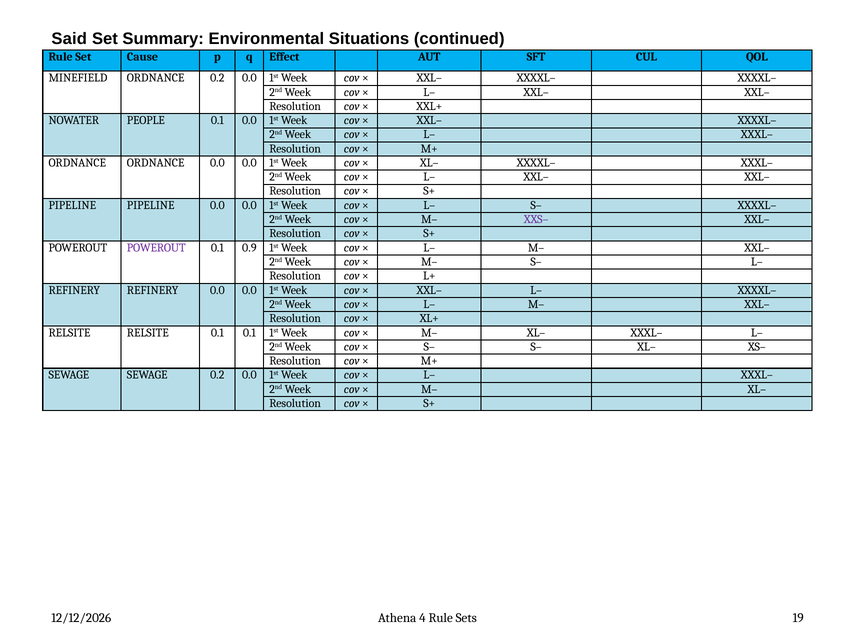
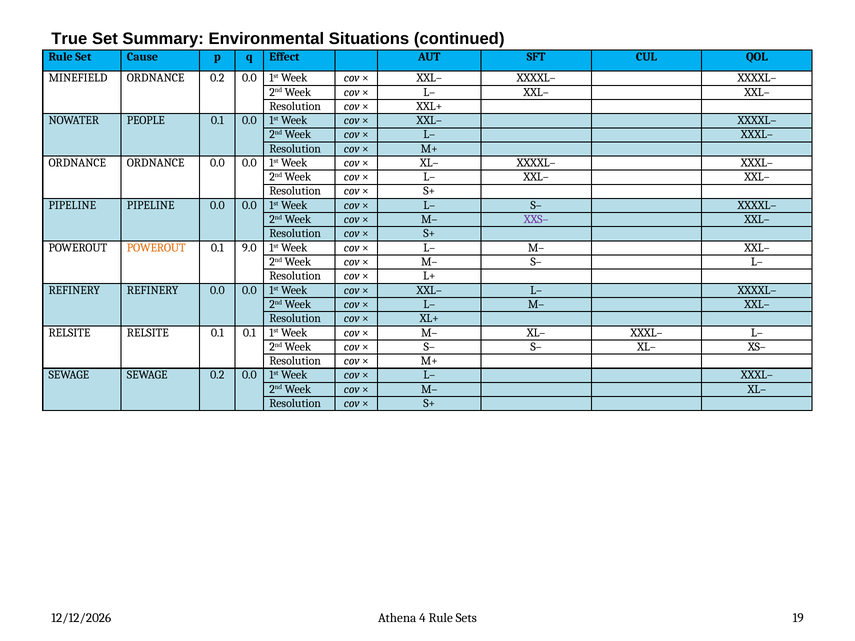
Said: Said -> True
POWEROUT at (156, 248) colour: purple -> orange
0.9: 0.9 -> 9.0
